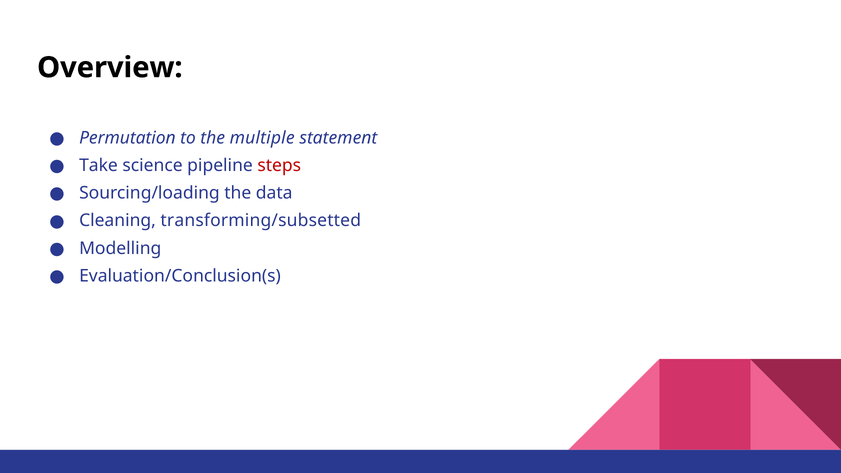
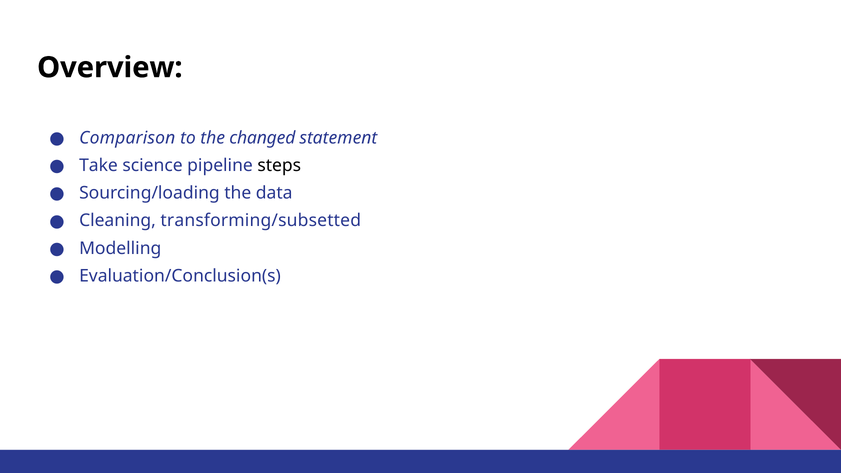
Permutation: Permutation -> Comparison
multiple: multiple -> changed
steps colour: red -> black
